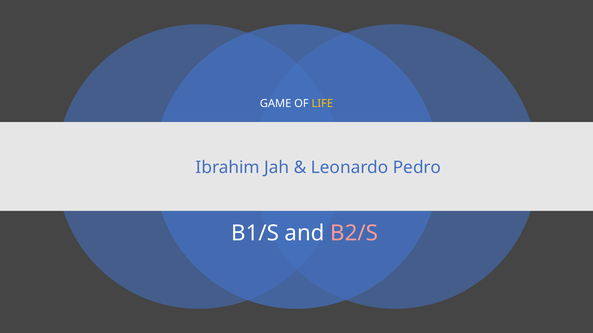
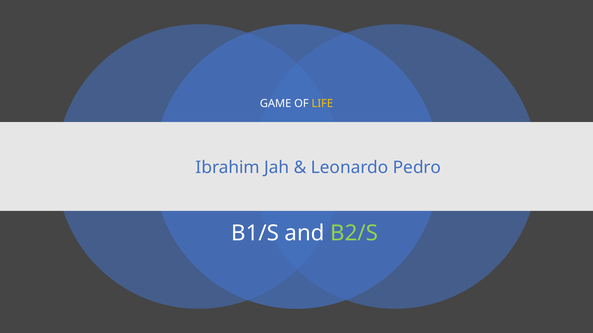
B2/S colour: pink -> light green
